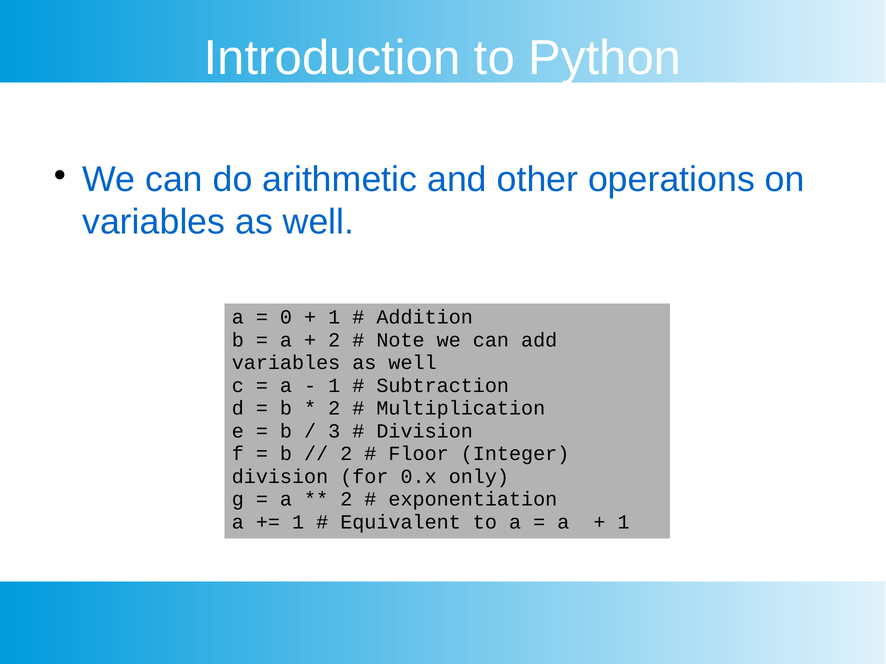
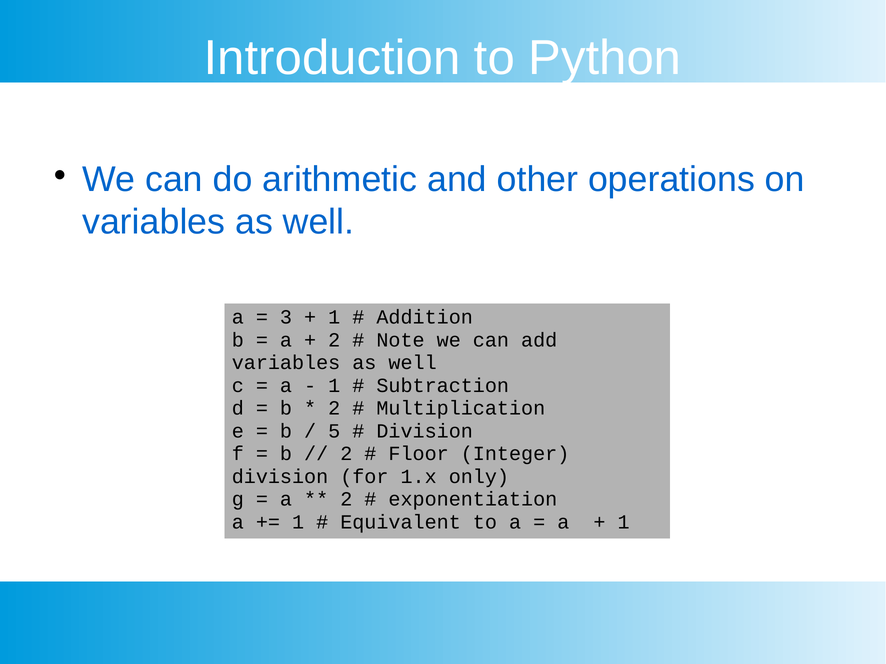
0: 0 -> 3
3: 3 -> 5
0.x: 0.x -> 1.x
